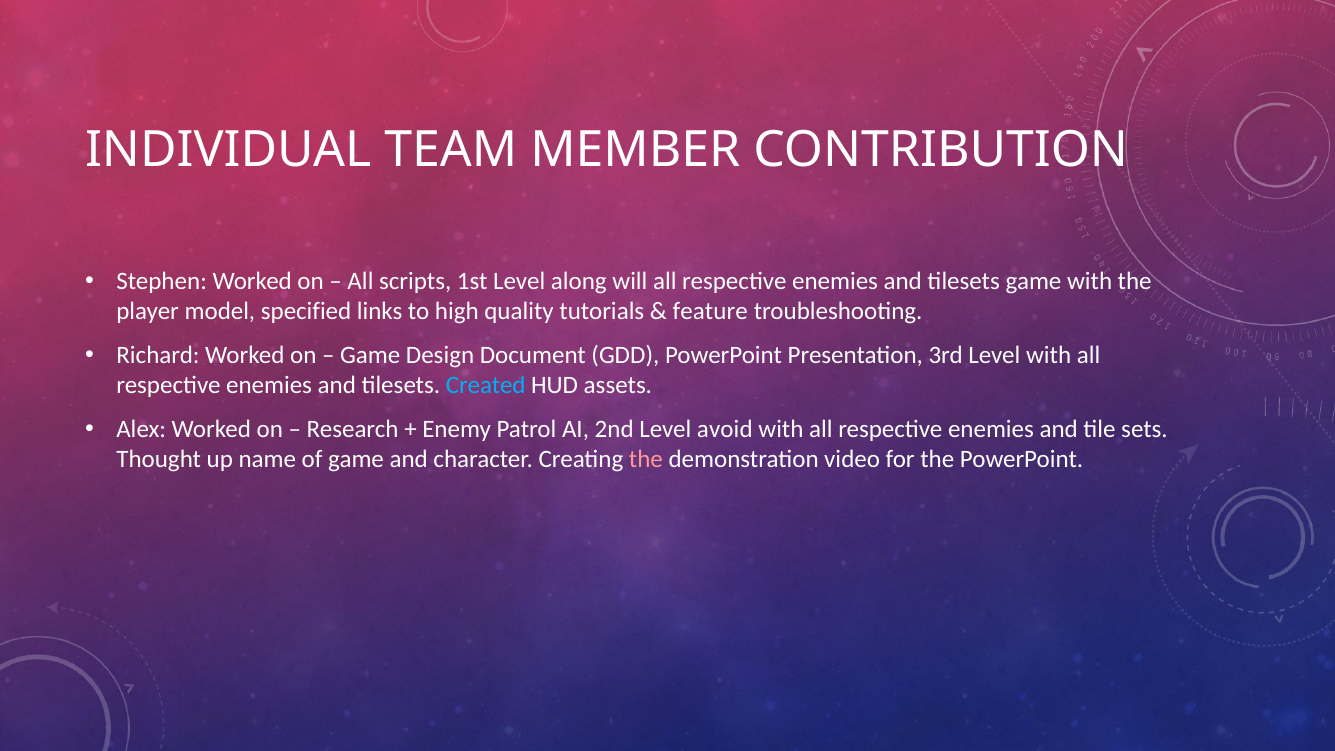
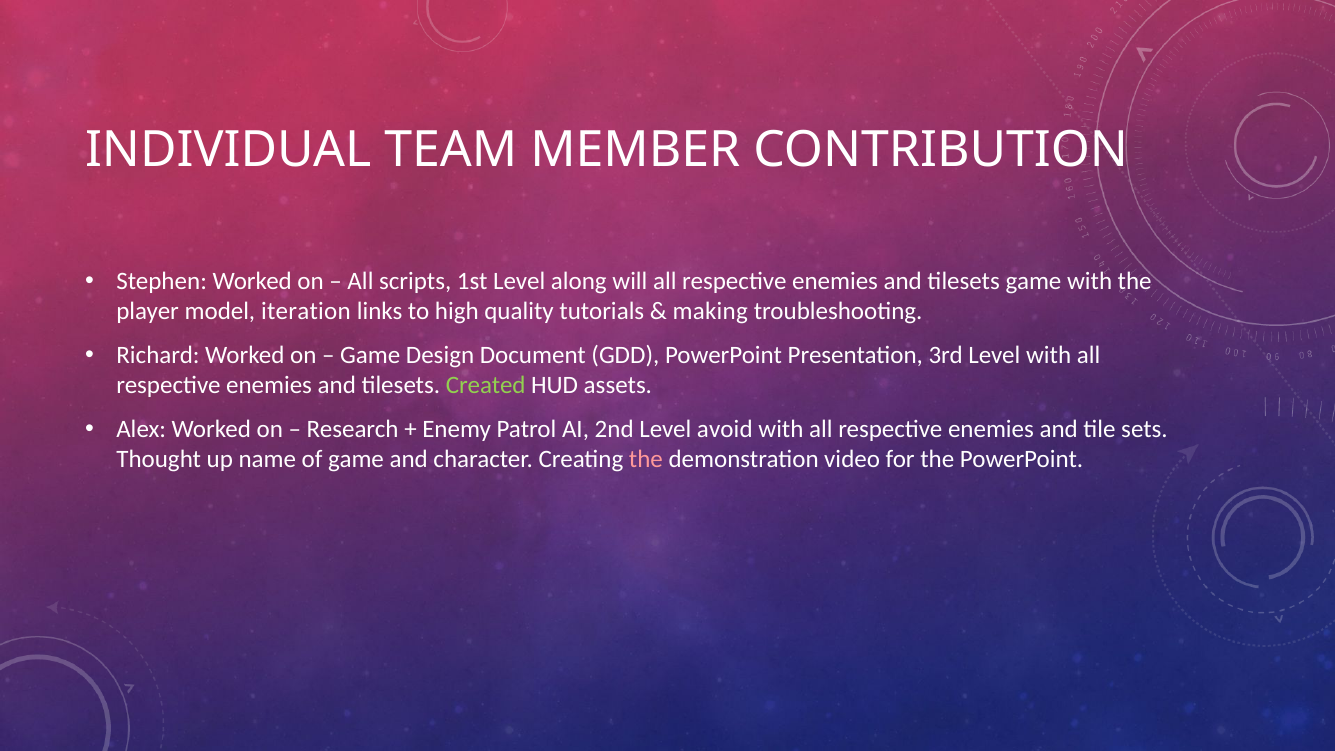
specified: specified -> iteration
feature: feature -> making
Created colour: light blue -> light green
